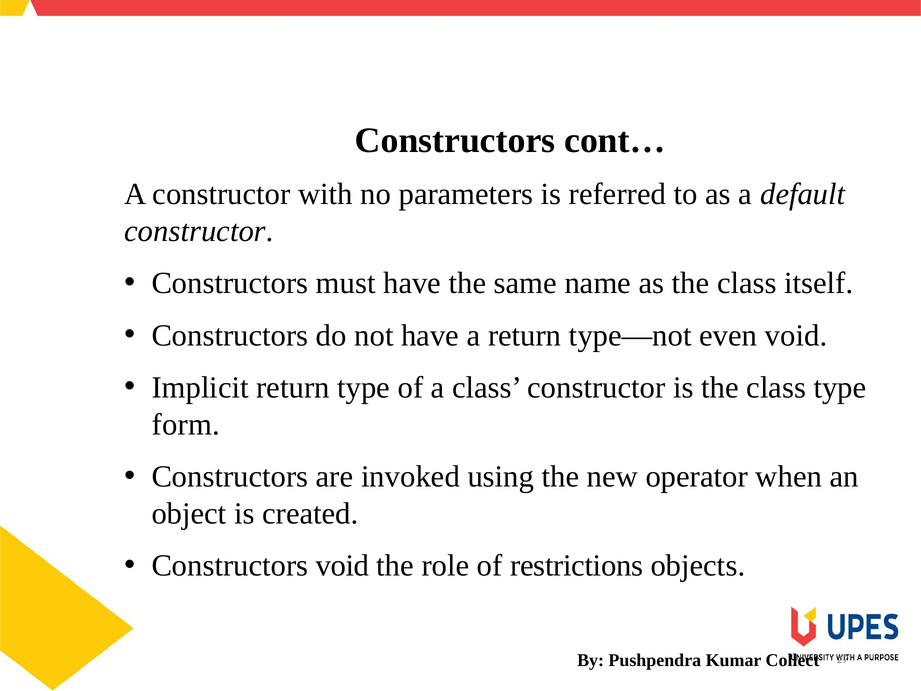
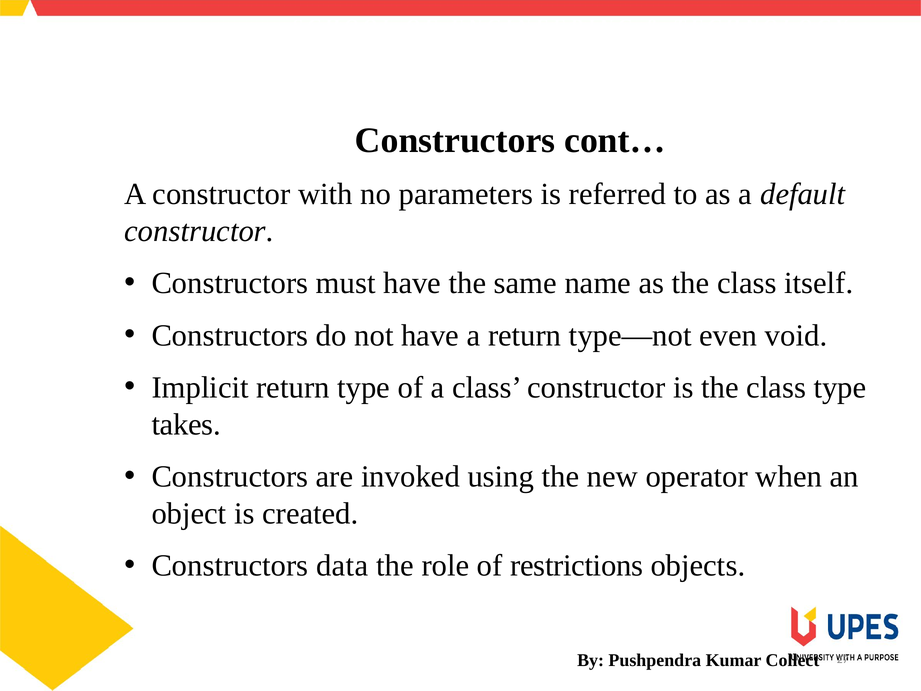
form: form -> takes
Constructors void: void -> data
